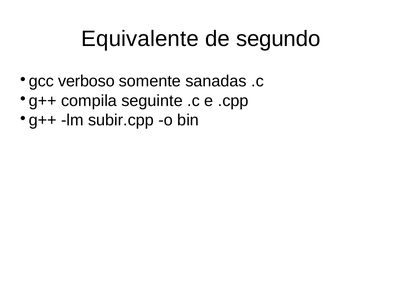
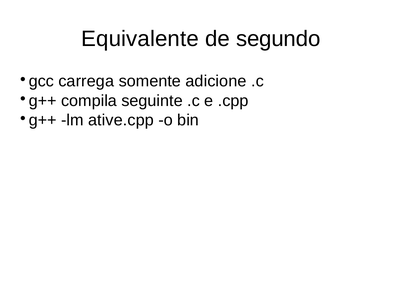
verboso: verboso -> carrega
sanadas: sanadas -> adicione
subir.cpp: subir.cpp -> ative.cpp
